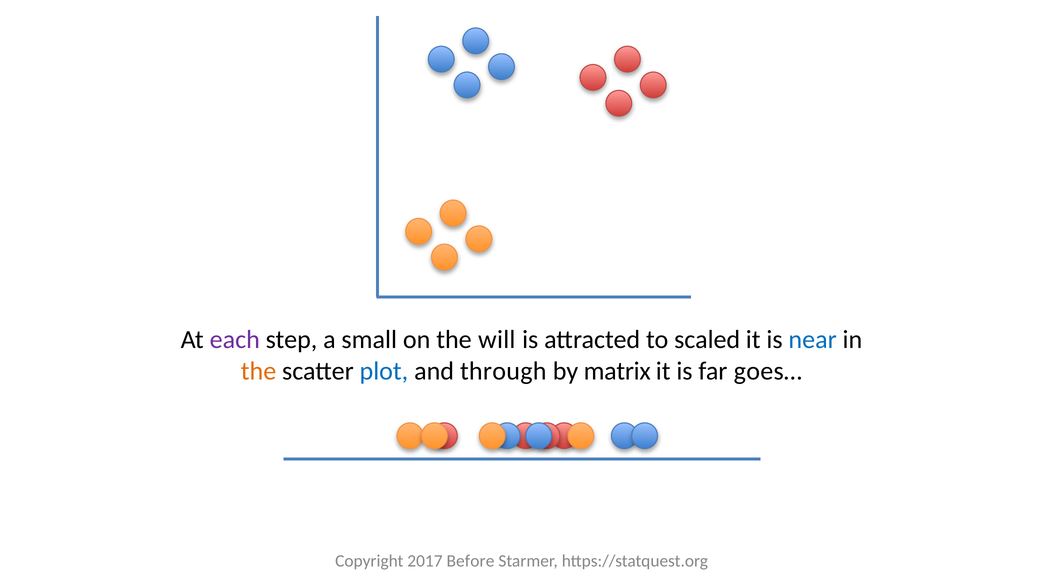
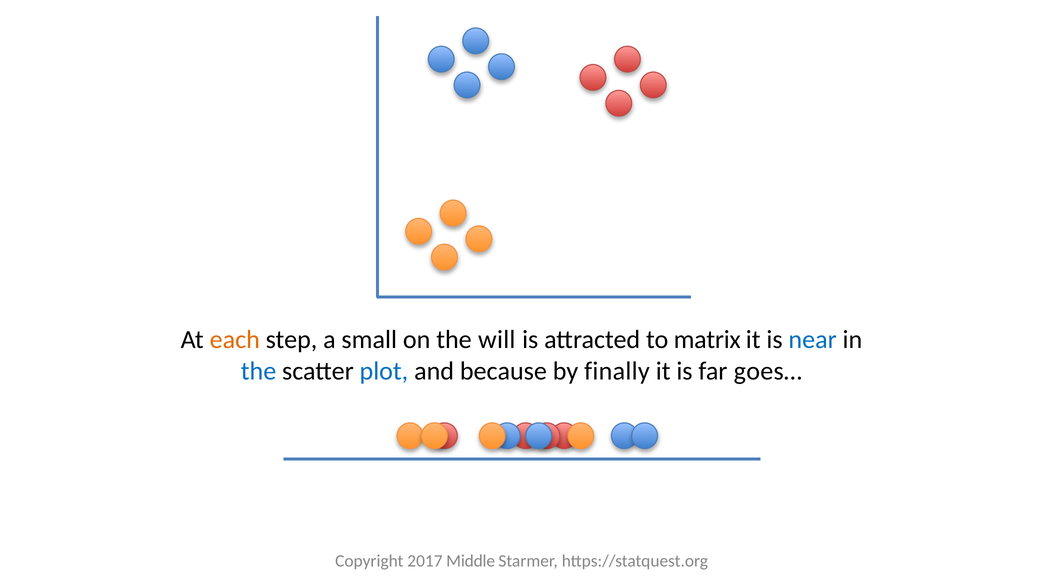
each colour: purple -> orange
scaled: scaled -> matrix
the at (259, 371) colour: orange -> blue
through: through -> because
matrix: matrix -> finally
Before: Before -> Middle
